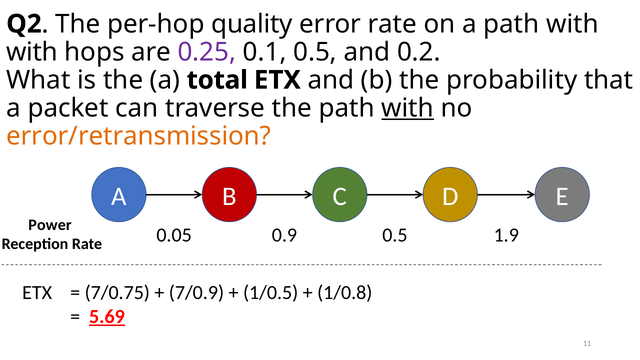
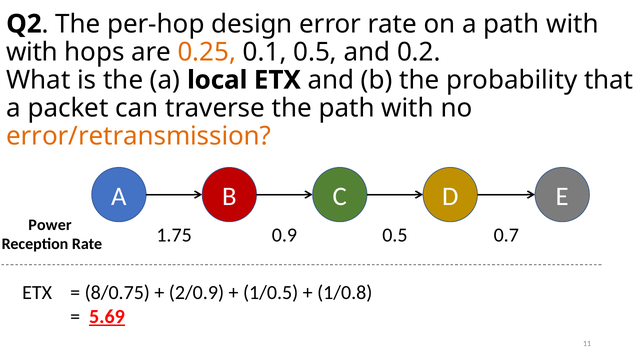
quality: quality -> design
0.25 colour: purple -> orange
total: total -> local
with at (408, 108) underline: present -> none
0.05: 0.05 -> 1.75
1.9: 1.9 -> 0.7
7/0.75: 7/0.75 -> 8/0.75
7/0.9: 7/0.9 -> 2/0.9
